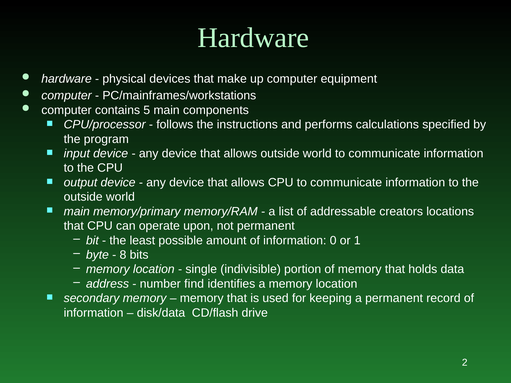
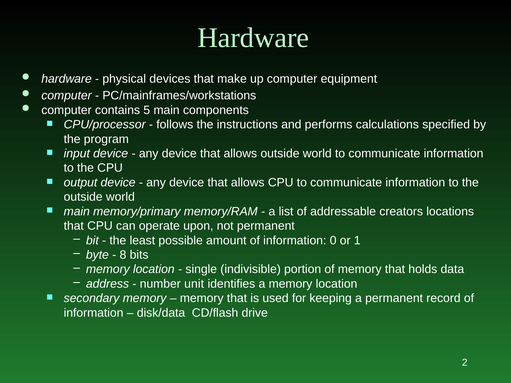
find: find -> unit
